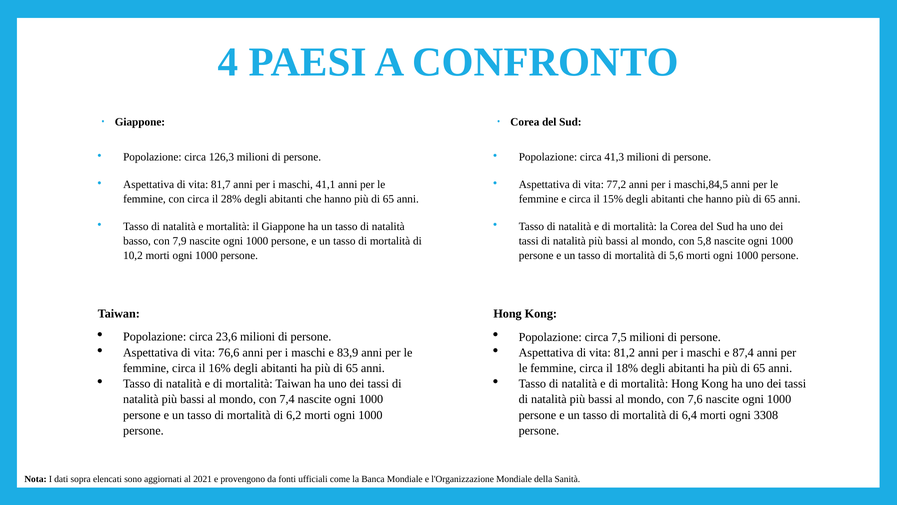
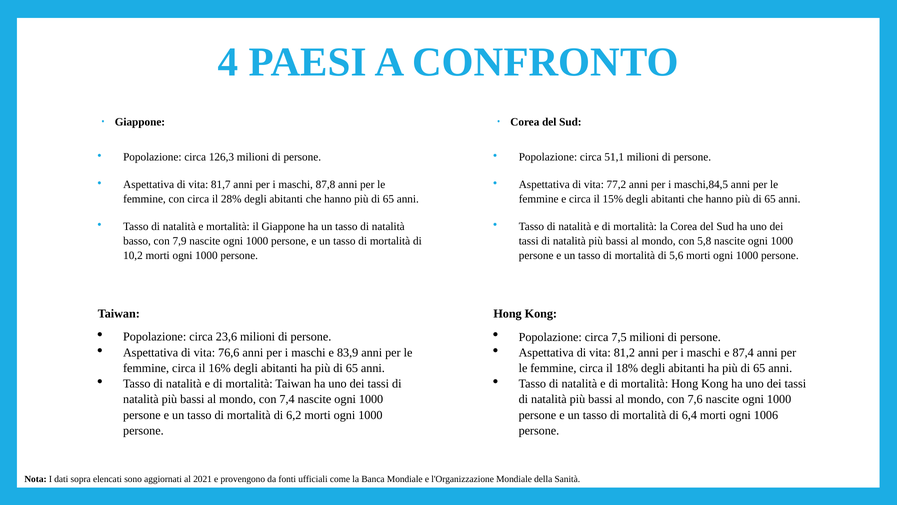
41,3: 41,3 -> 51,1
41,1: 41,1 -> 87,8
3308: 3308 -> 1006
